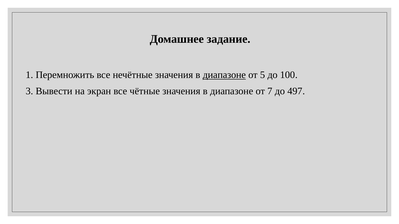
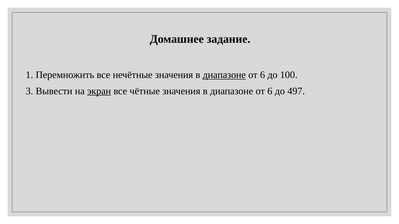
5 at (263, 75): 5 -> 6
экран underline: none -> present
7 at (270, 91): 7 -> 6
